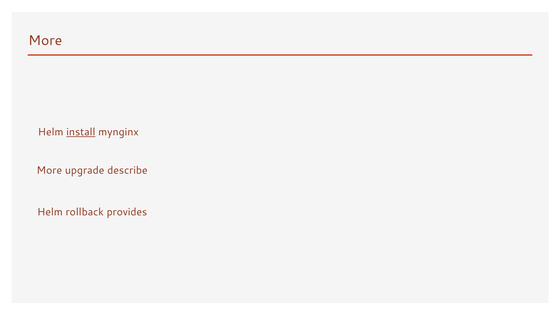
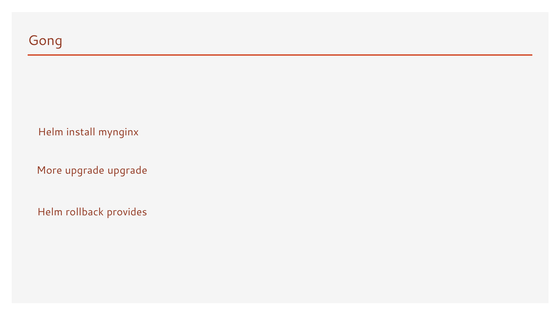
More at (45, 40): More -> Gong
install underline: present -> none
upgrade describe: describe -> upgrade
